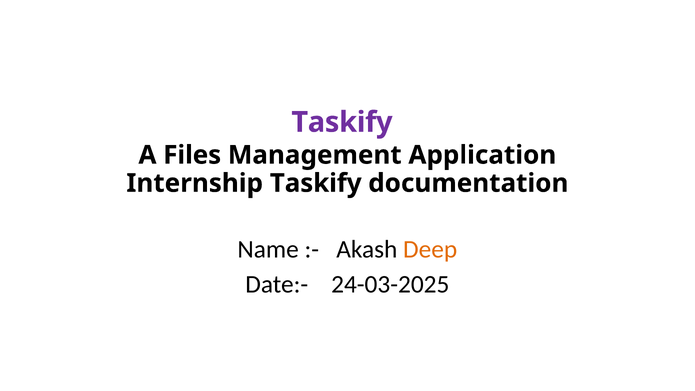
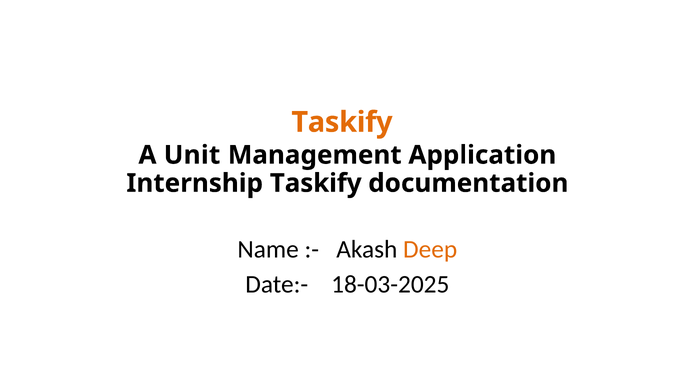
Taskify at (342, 122) colour: purple -> orange
Files: Files -> Unit
24-03-2025: 24-03-2025 -> 18-03-2025
